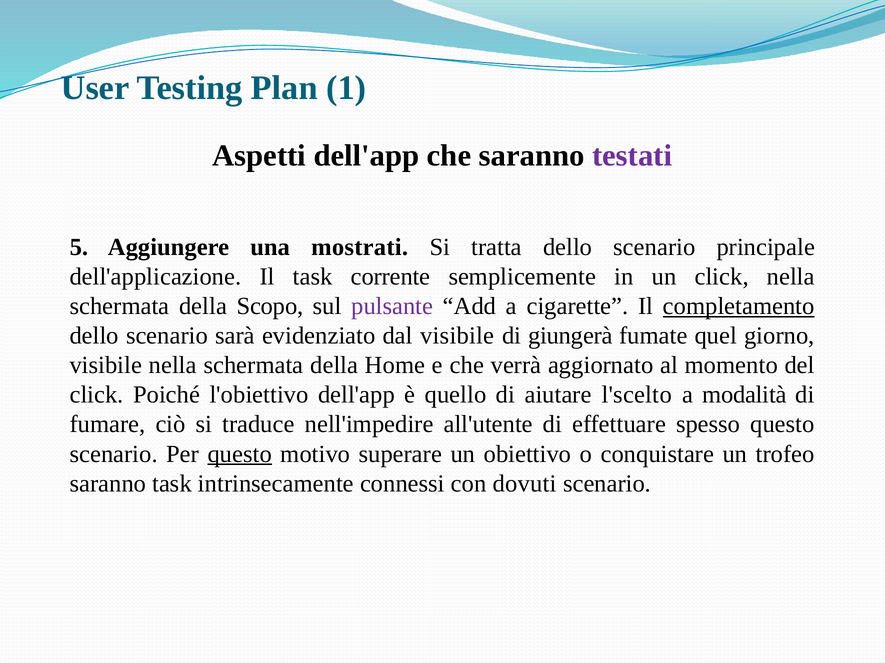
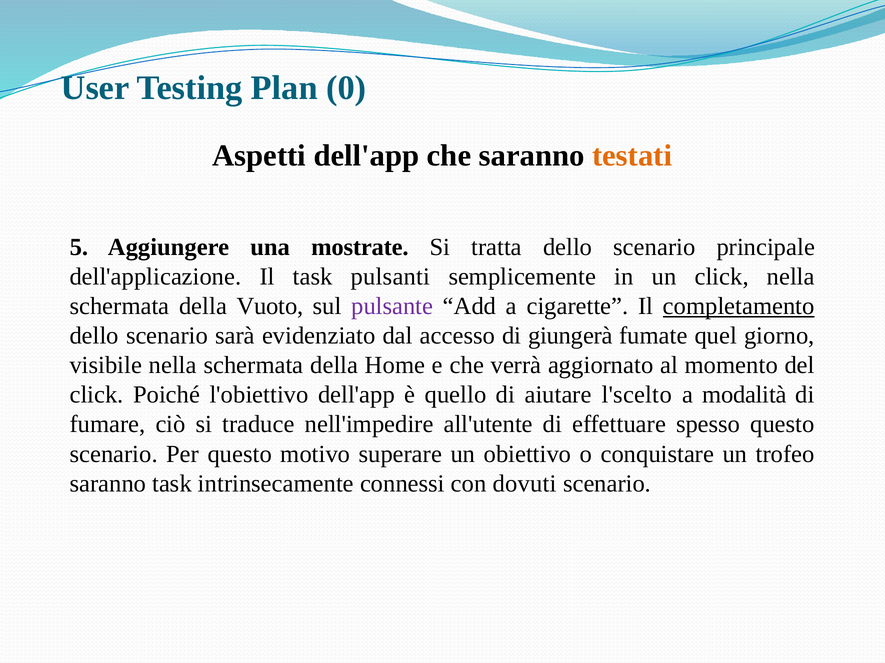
1: 1 -> 0
testati colour: purple -> orange
mostrati: mostrati -> mostrate
corrente: corrente -> pulsanti
Scopo: Scopo -> Vuoto
dal visibile: visibile -> accesso
questo at (240, 454) underline: present -> none
